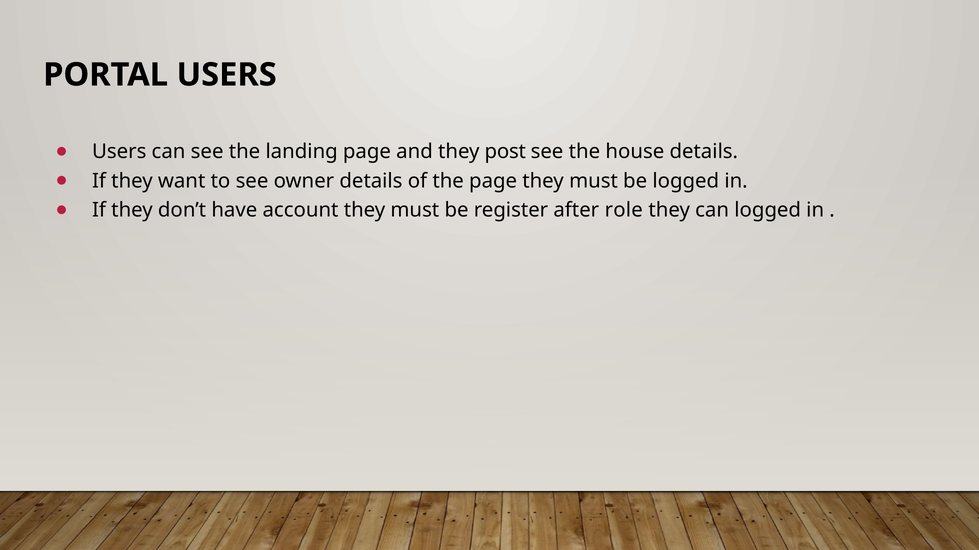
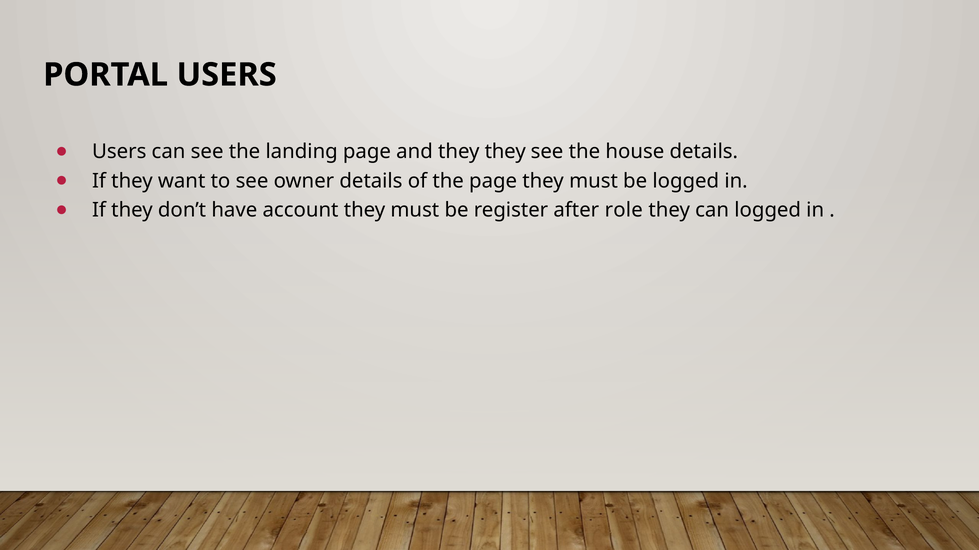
they post: post -> they
